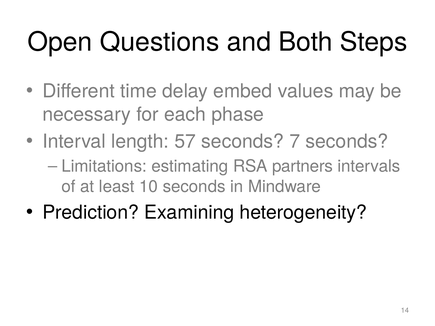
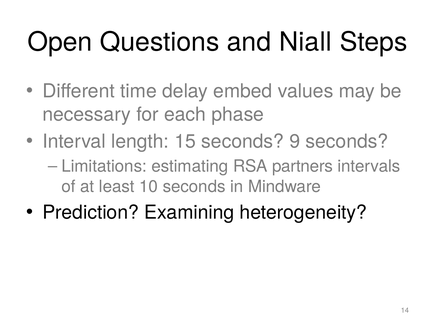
Both: Both -> Niall
57: 57 -> 15
7: 7 -> 9
